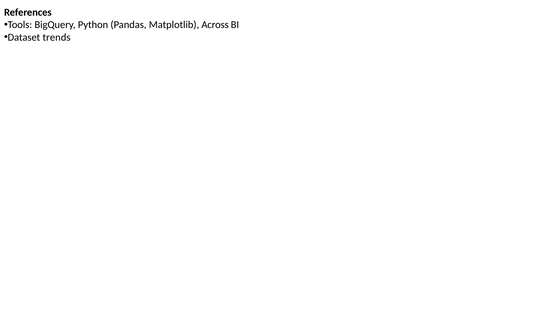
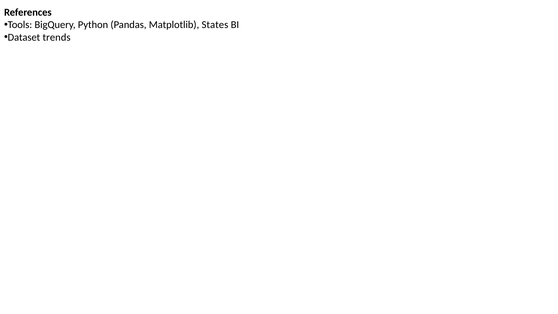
Across: Across -> States
